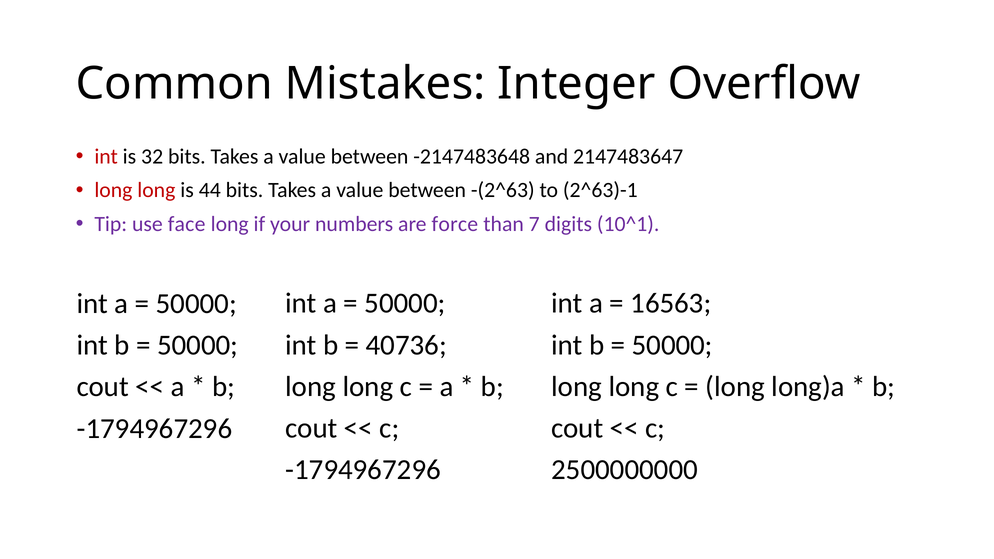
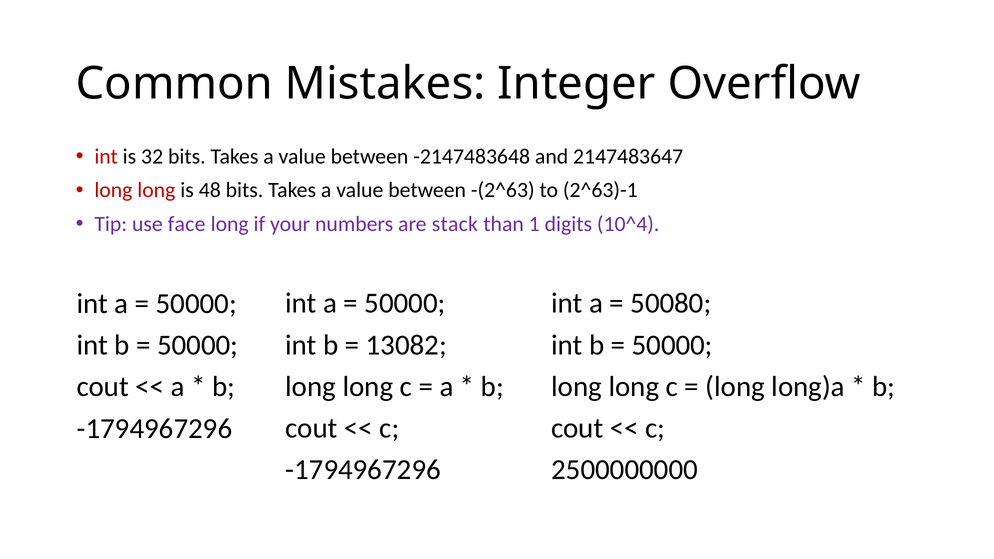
44: 44 -> 48
force: force -> stack
7: 7 -> 1
10^1: 10^1 -> 10^4
16563: 16563 -> 50080
40736: 40736 -> 13082
